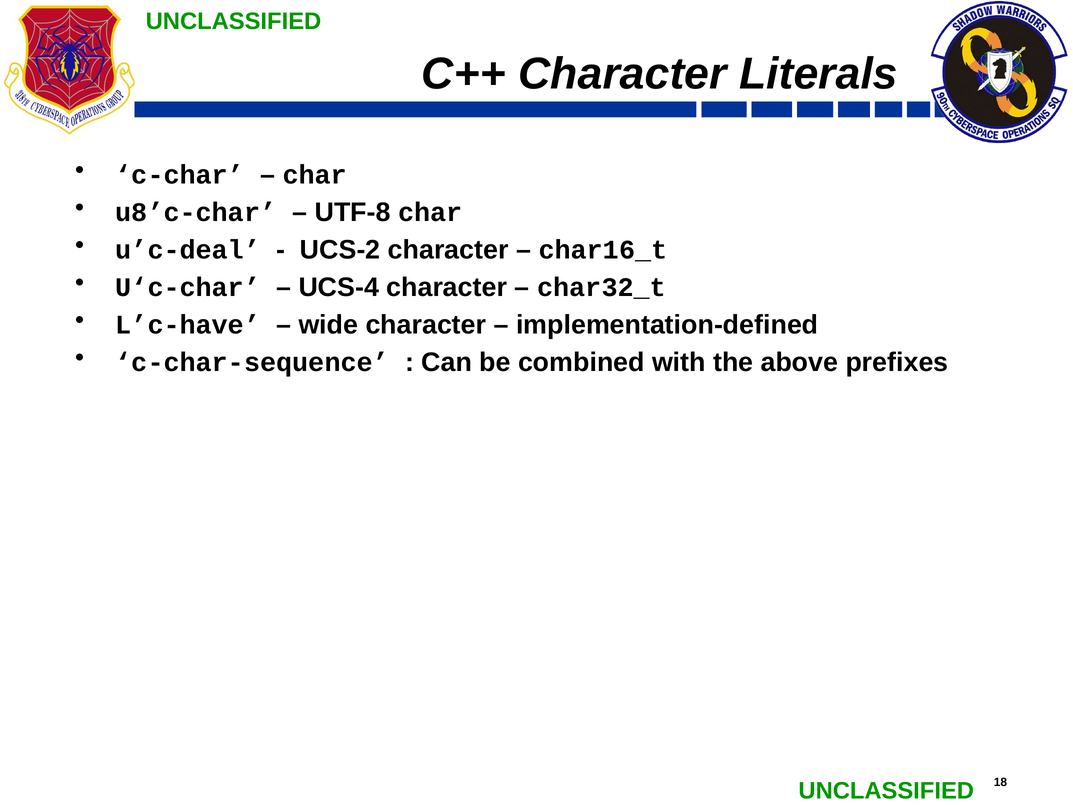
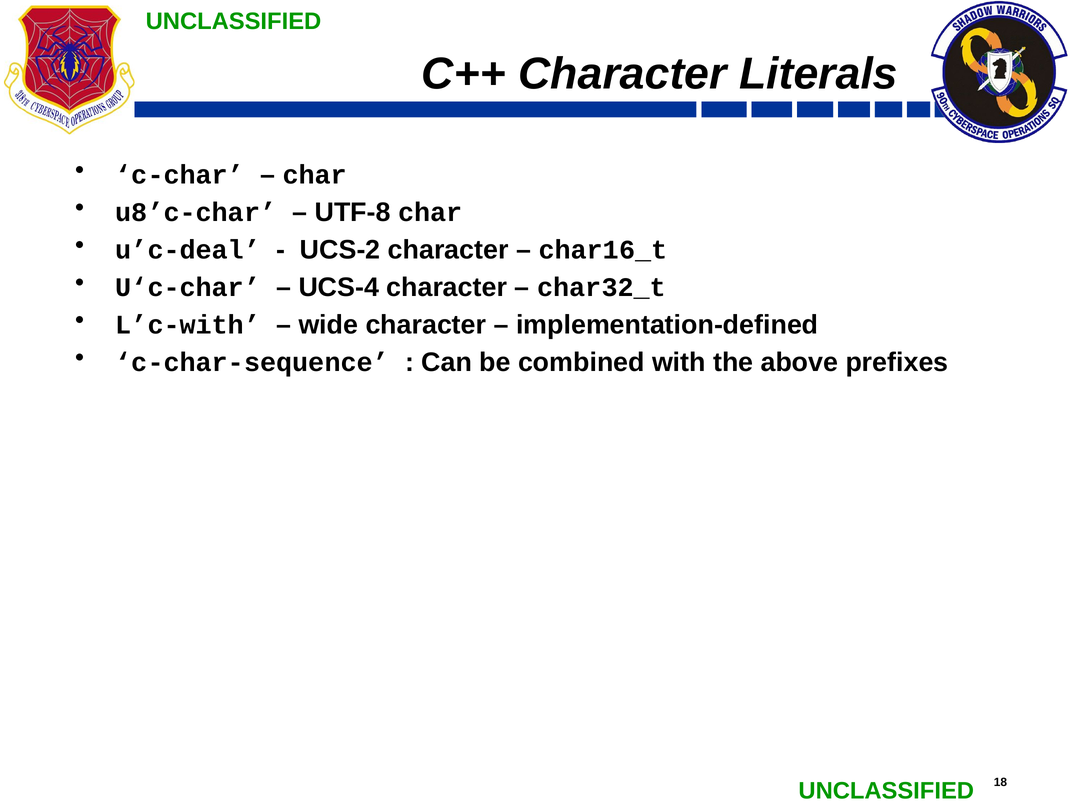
L’c-have: L’c-have -> L’c-with
